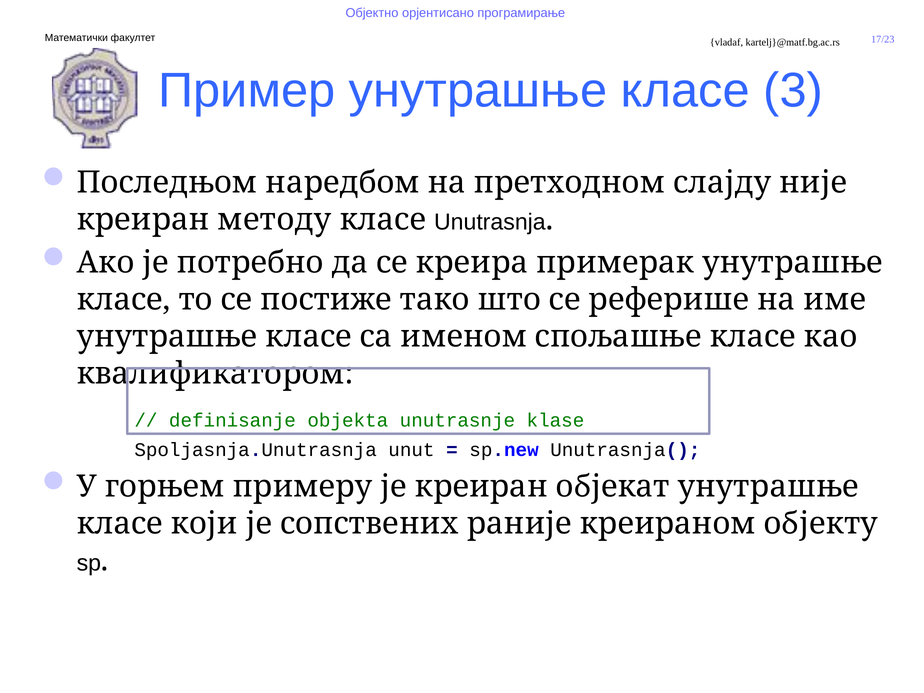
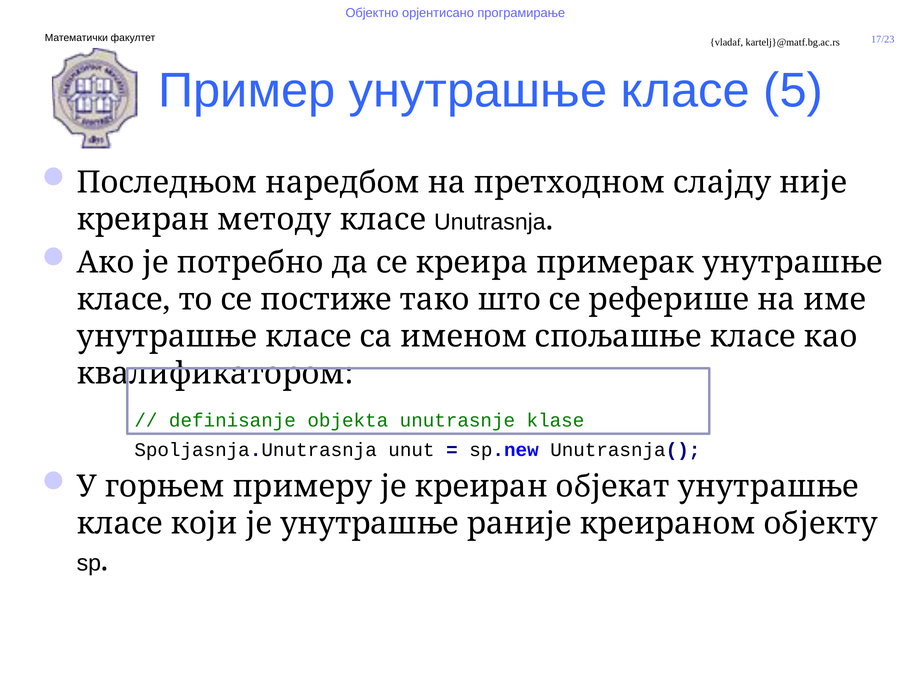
3: 3 -> 5
је сопствених: сопствених -> унутрашње
